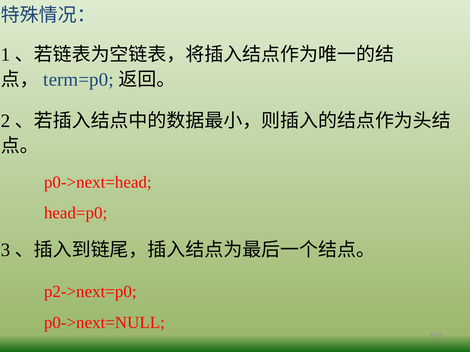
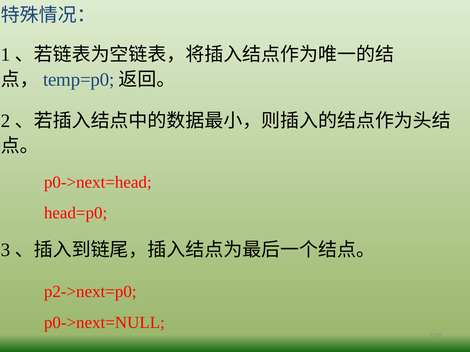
term=p0: term=p0 -> temp=p0
